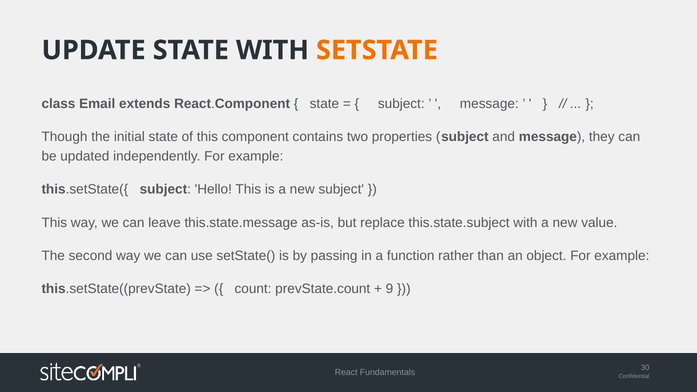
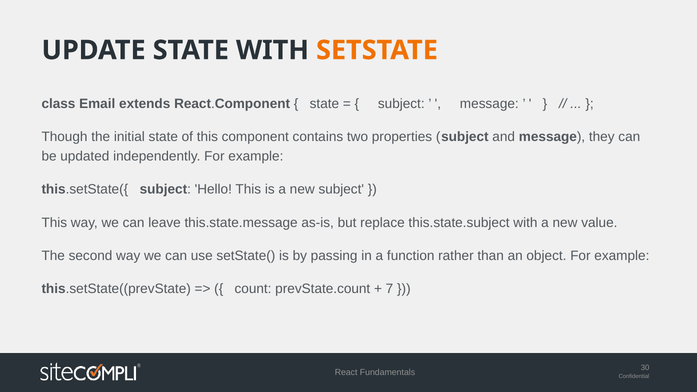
9: 9 -> 7
